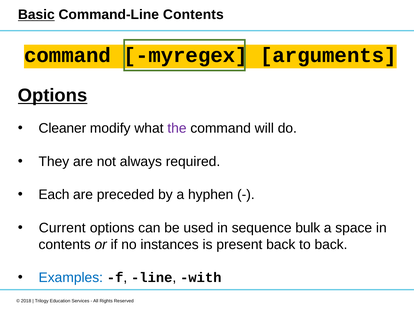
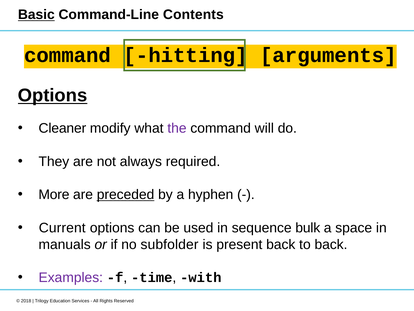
myregex: myregex -> hitting
Each: Each -> More
preceded underline: none -> present
contents at (65, 244): contents -> manuals
instances: instances -> subfolder
Examples colour: blue -> purple
line: line -> time
